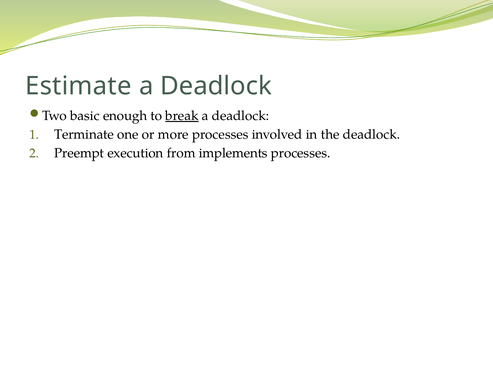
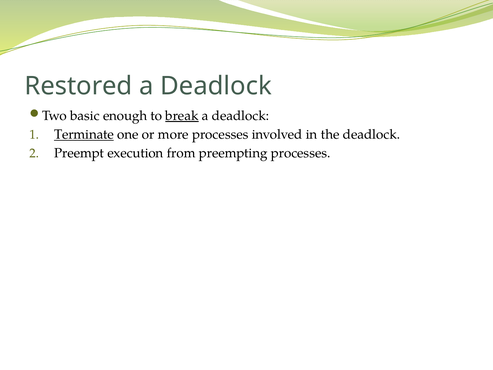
Estimate: Estimate -> Restored
Terminate underline: none -> present
implements: implements -> preempting
